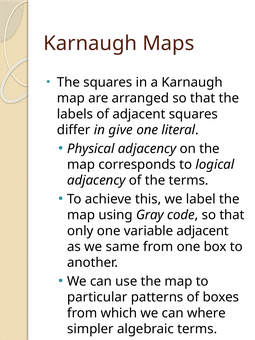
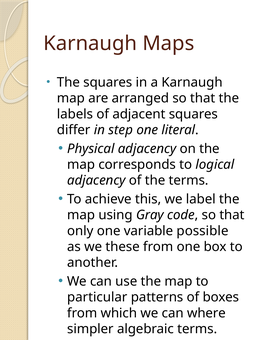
give: give -> step
variable adjacent: adjacent -> possible
same: same -> these
